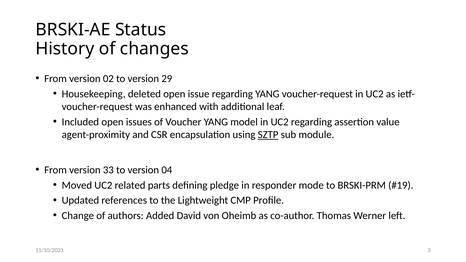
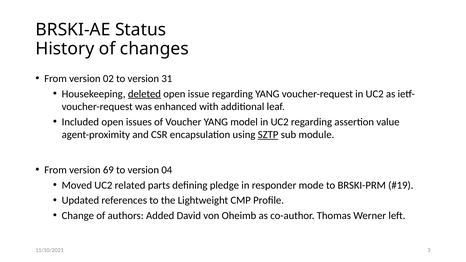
29: 29 -> 31
deleted underline: none -> present
33: 33 -> 69
